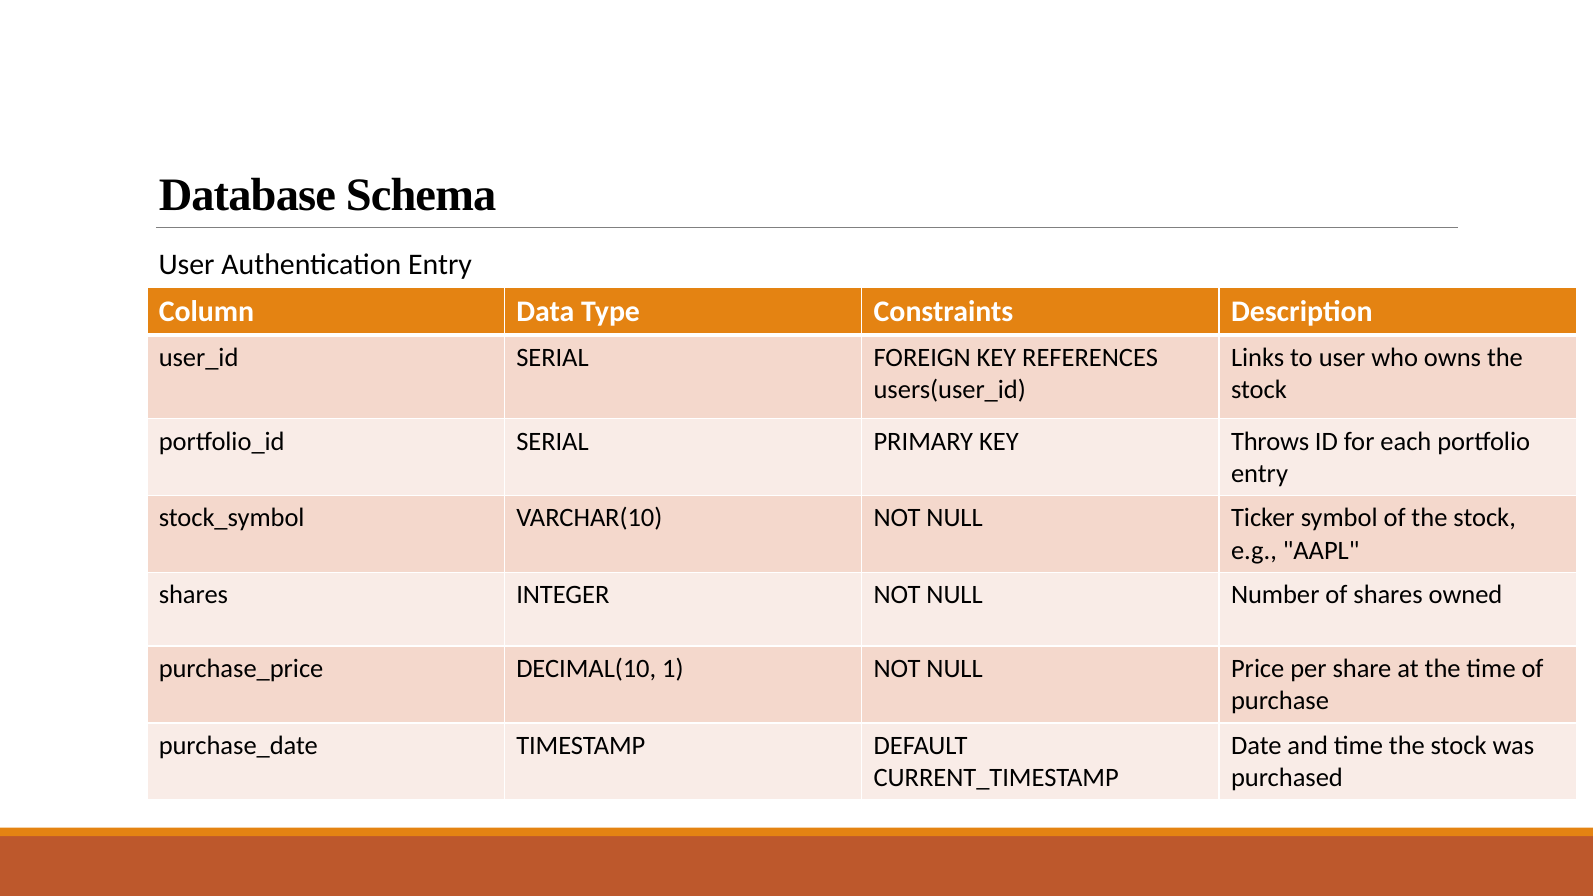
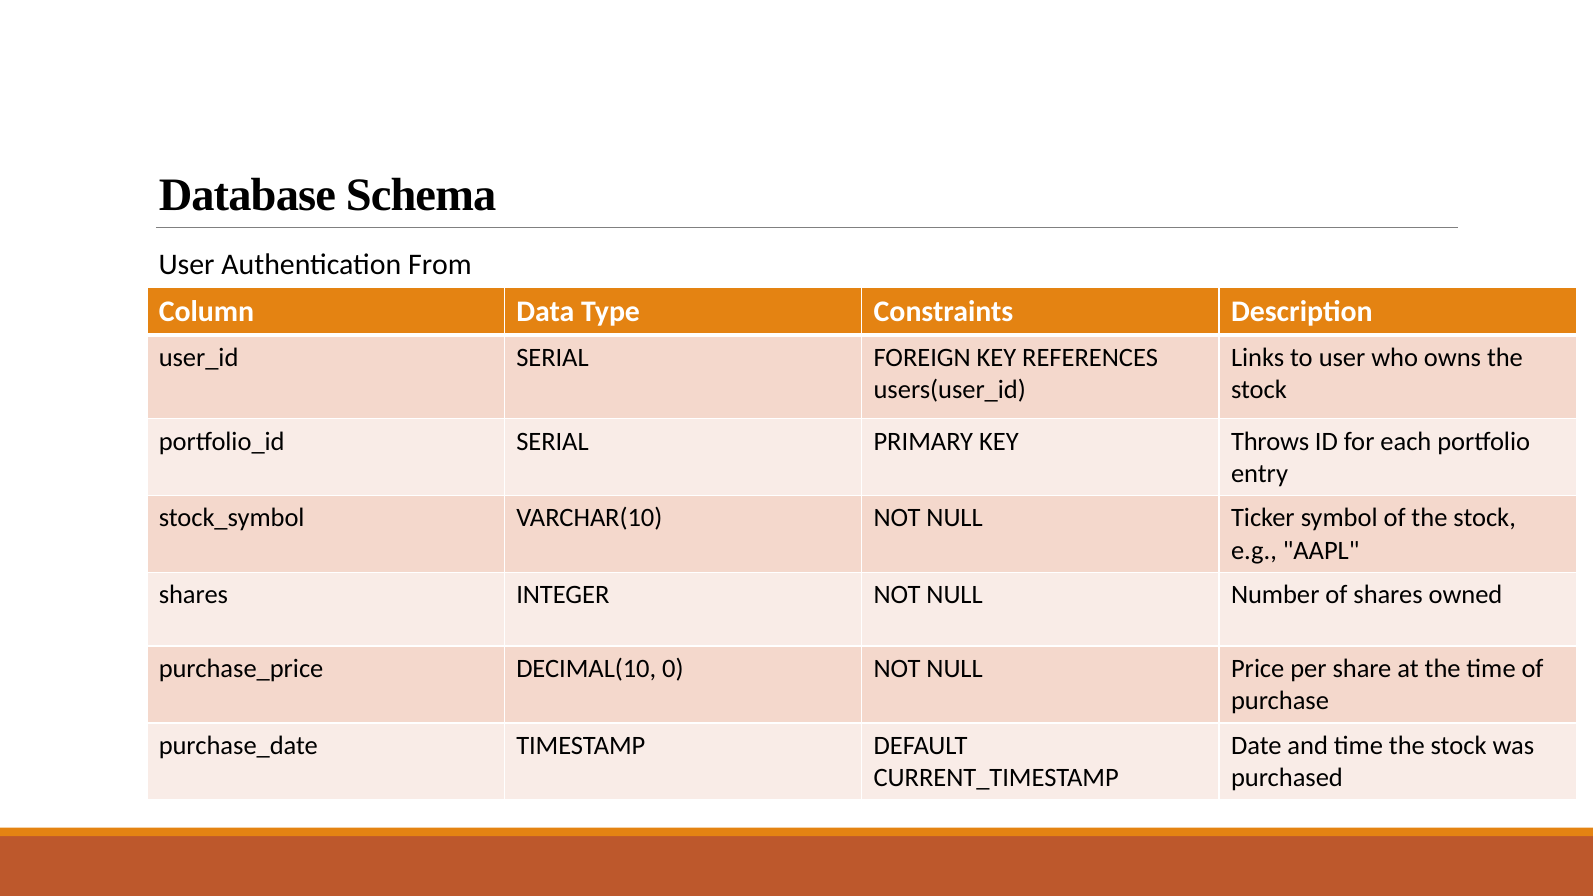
Authentication Entry: Entry -> From
1: 1 -> 0
